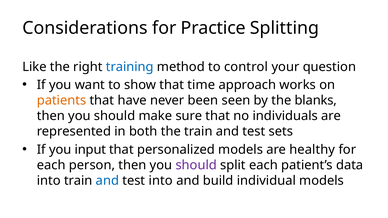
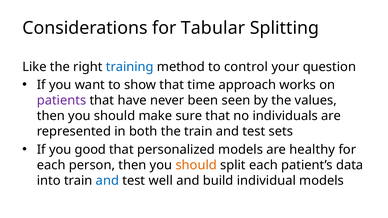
Practice: Practice -> Tabular
patients colour: orange -> purple
blanks: blanks -> values
input: input -> good
should at (196, 165) colour: purple -> orange
test into: into -> well
